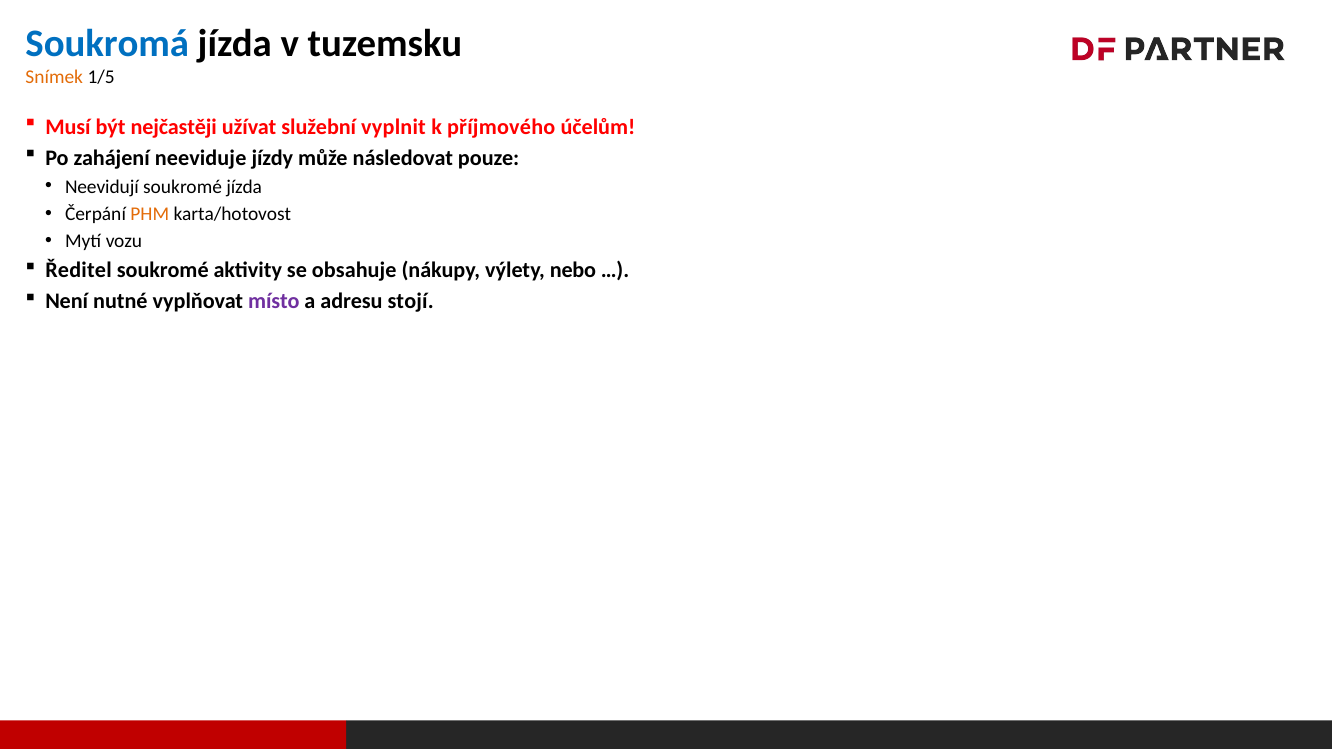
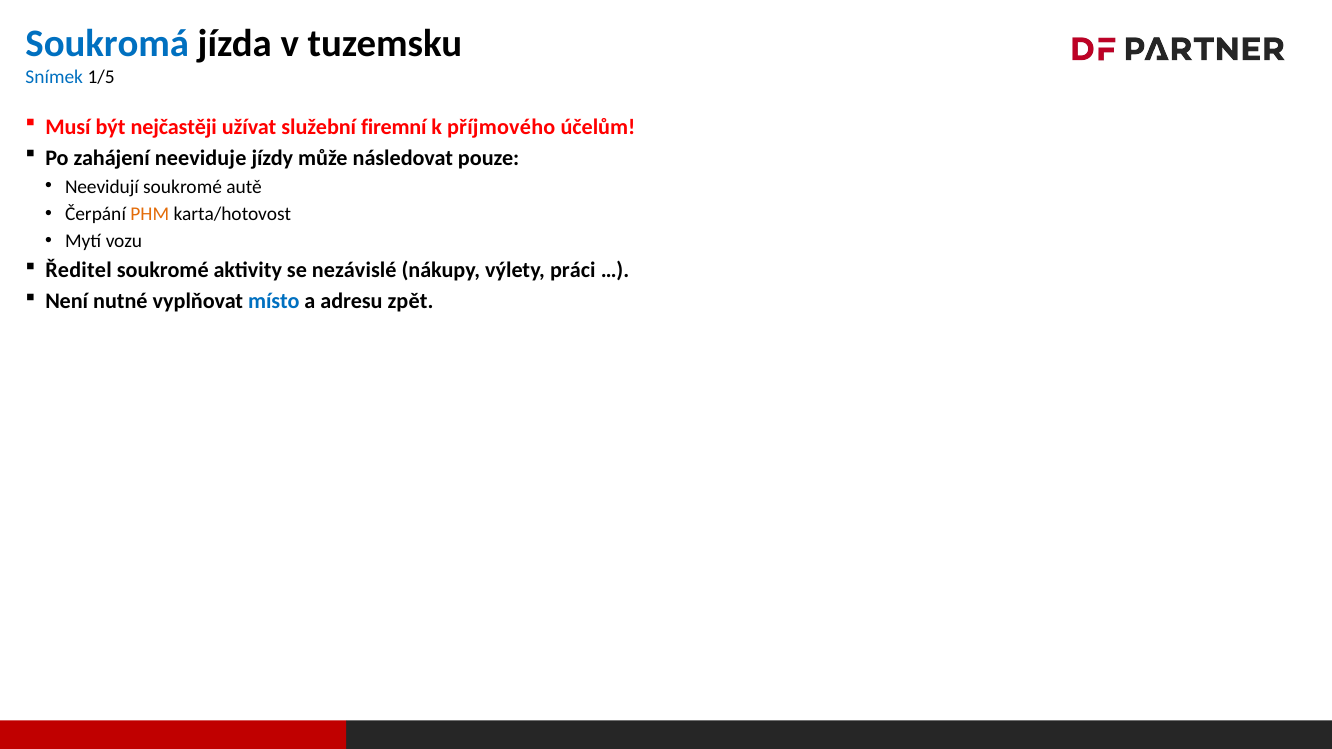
Snímek colour: orange -> blue
vyplnit: vyplnit -> firemní
soukromé jízda: jízda -> autě
obsahuje: obsahuje -> nezávislé
nebo: nebo -> práci
místo colour: purple -> blue
stojí: stojí -> zpět
